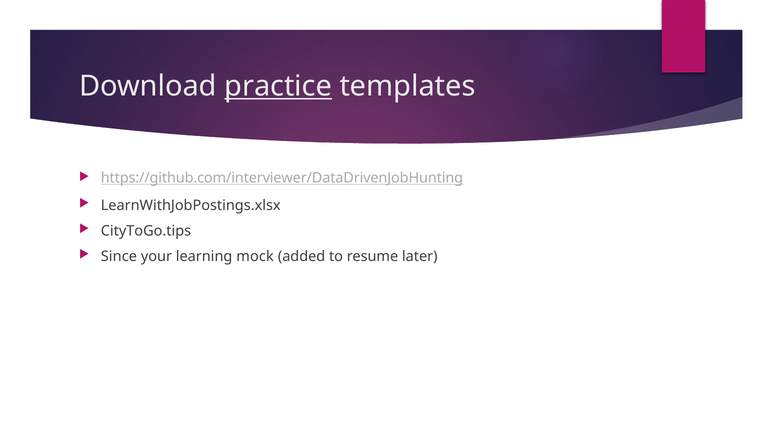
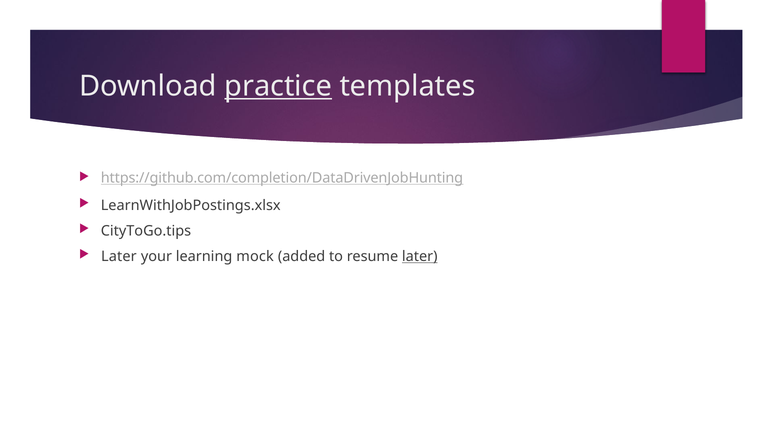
https://github.com/interviewer/DataDrivenJobHunting: https://github.com/interviewer/DataDrivenJobHunting -> https://github.com/completion/DataDrivenJobHunting
Since at (119, 256): Since -> Later
later at (420, 256) underline: none -> present
